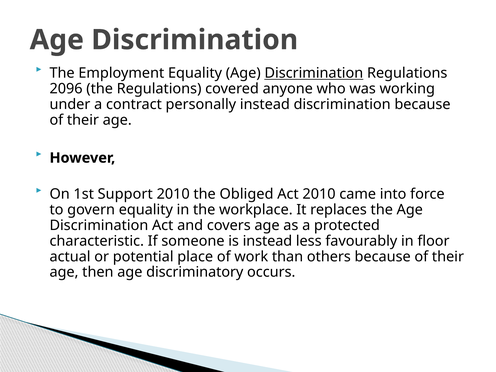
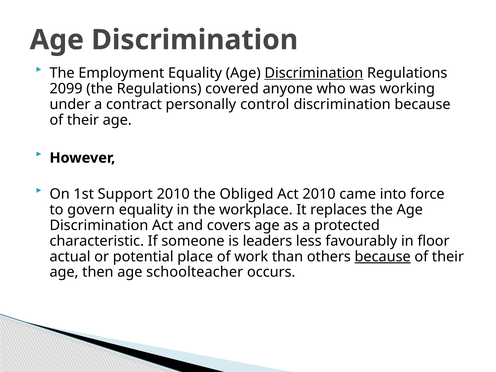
2096: 2096 -> 2099
personally instead: instead -> control
is instead: instead -> leaders
because at (383, 257) underline: none -> present
discriminatory: discriminatory -> schoolteacher
